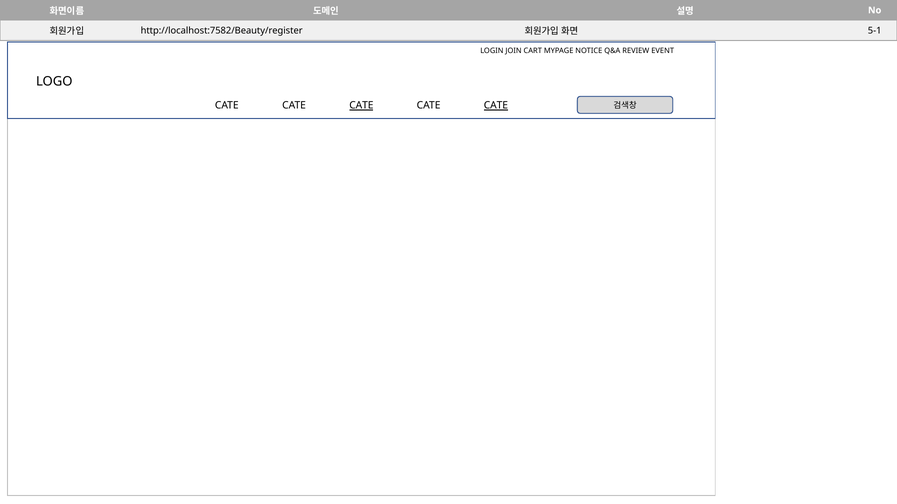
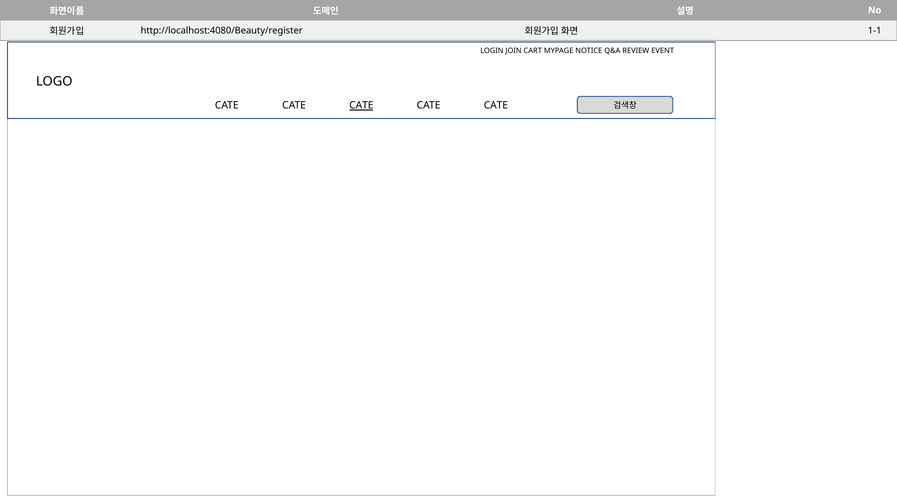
http://localhost:7582/Beauty/register: http://localhost:7582/Beauty/register -> http://localhost:4080/Beauty/register
5-1: 5-1 -> 1-1
CATE at (496, 106) underline: present -> none
